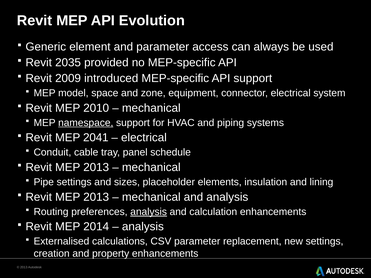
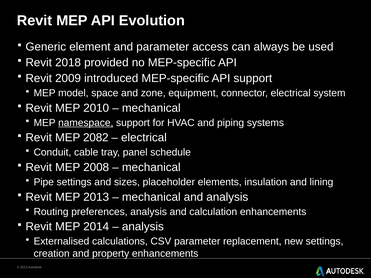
2035: 2035 -> 2018
2041: 2041 -> 2082
2013 at (96, 167): 2013 -> 2008
analysis at (149, 212) underline: present -> none
